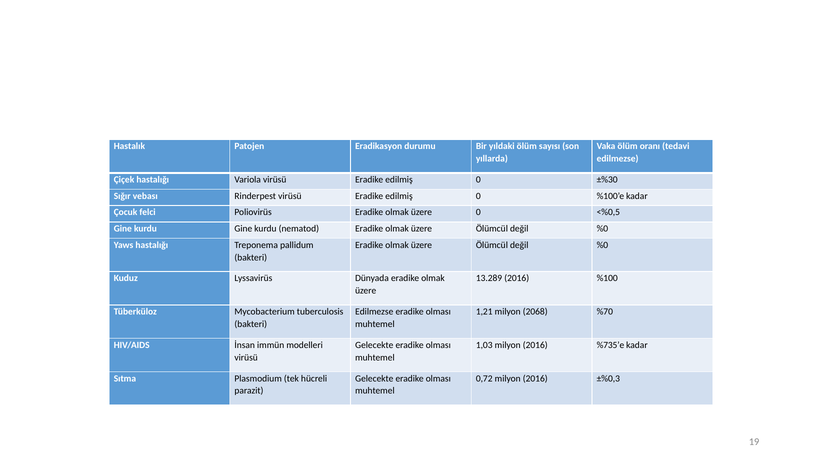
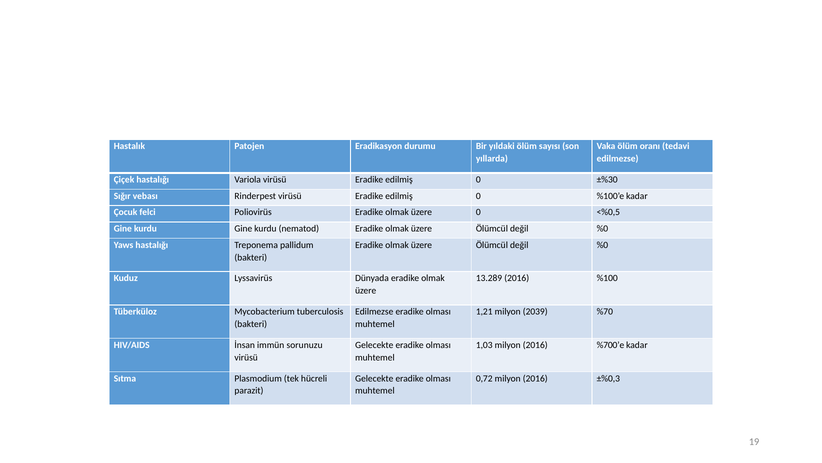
2068: 2068 -> 2039
modelleri: modelleri -> sorunuzu
%735’e: %735’e -> %700’e
